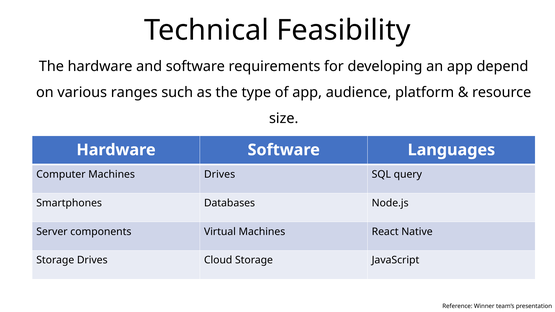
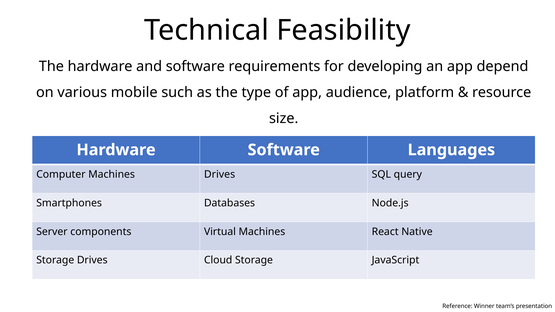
ranges: ranges -> mobile
